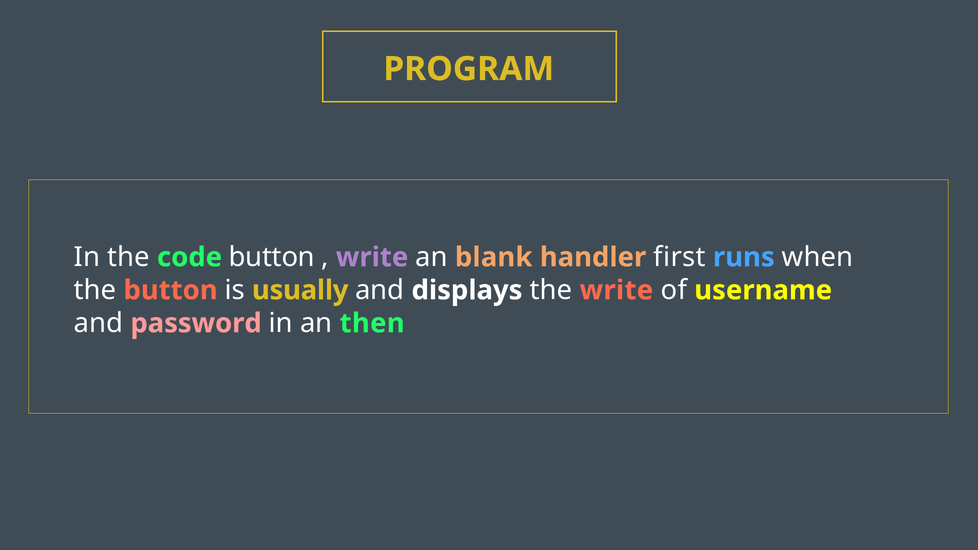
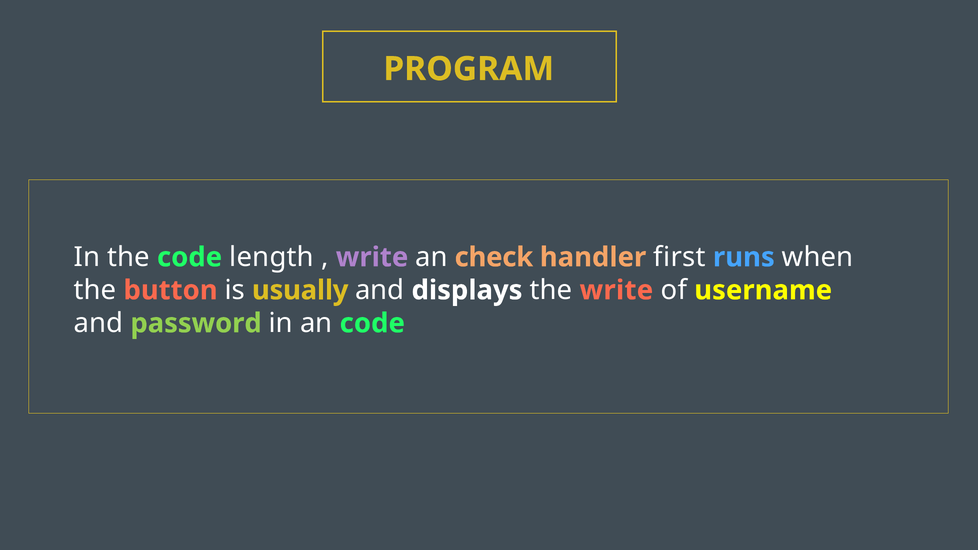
code button: button -> length
blank: blank -> check
password colour: pink -> light green
an then: then -> code
